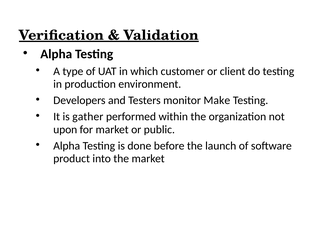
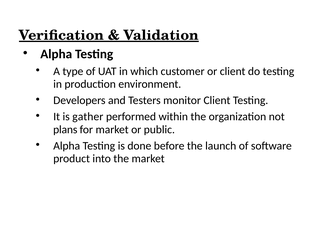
monitor Make: Make -> Client
upon: upon -> plans
